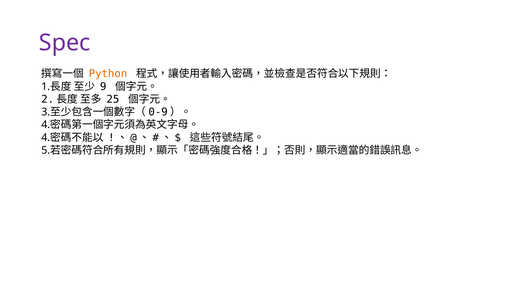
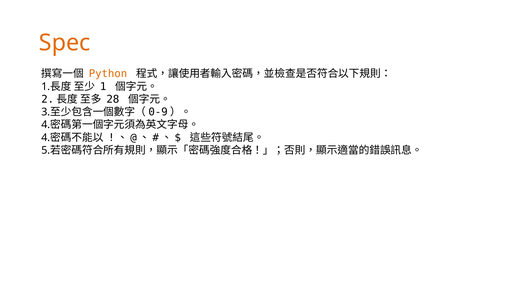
Spec colour: purple -> orange
9 at (103, 86): 9 -> 1
25: 25 -> 28
